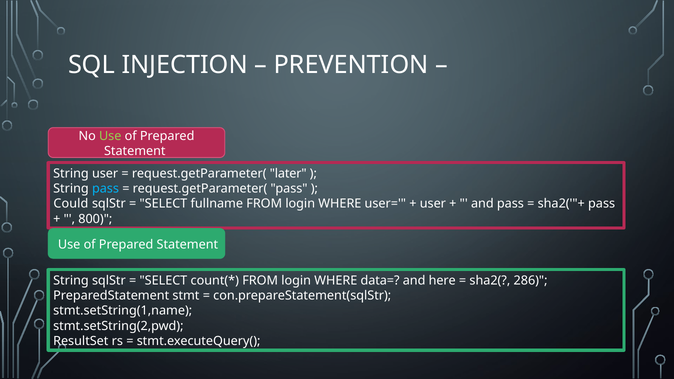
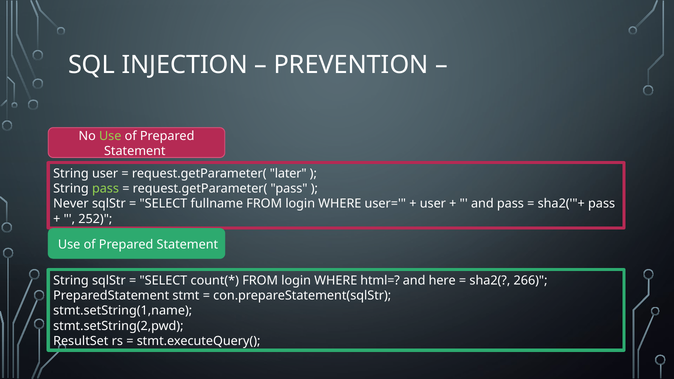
pass at (105, 189) colour: light blue -> light green
Could: Could -> Never
800: 800 -> 252
data=: data= -> html=
286: 286 -> 266
